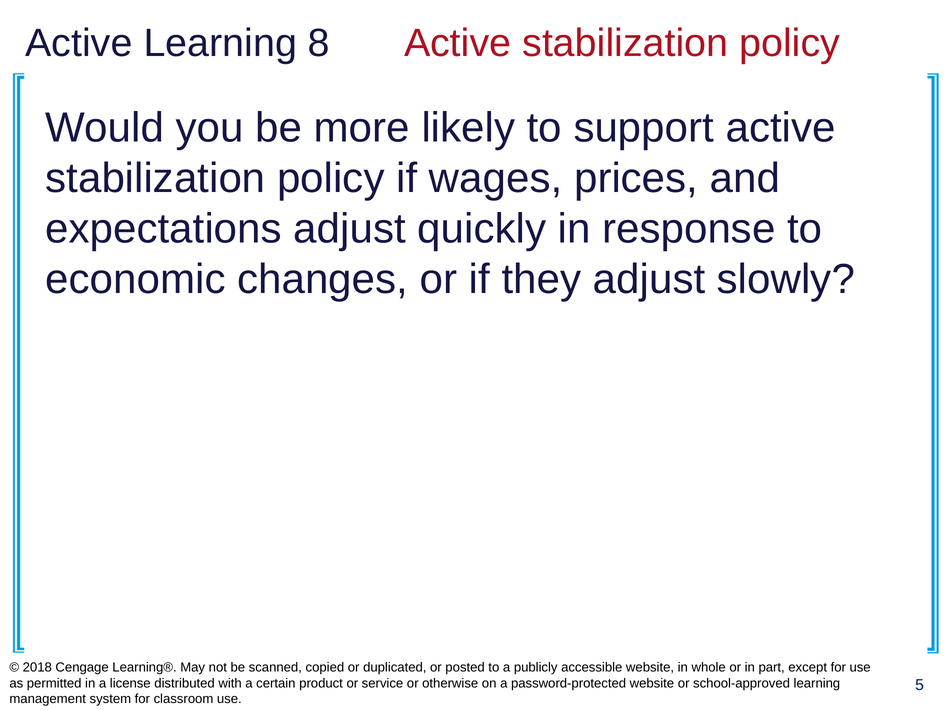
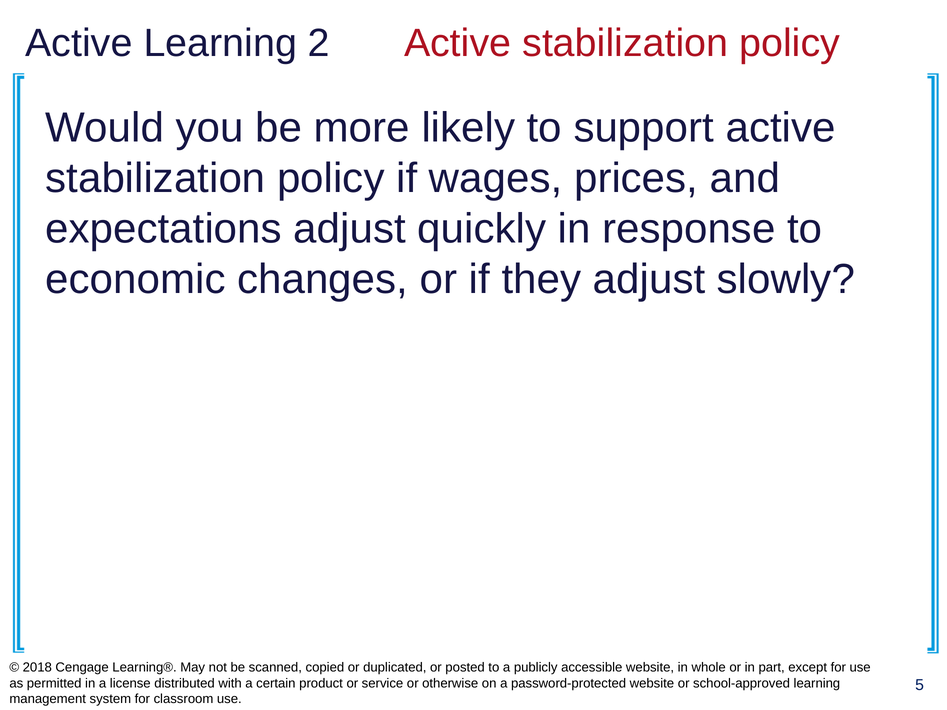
8: 8 -> 2
